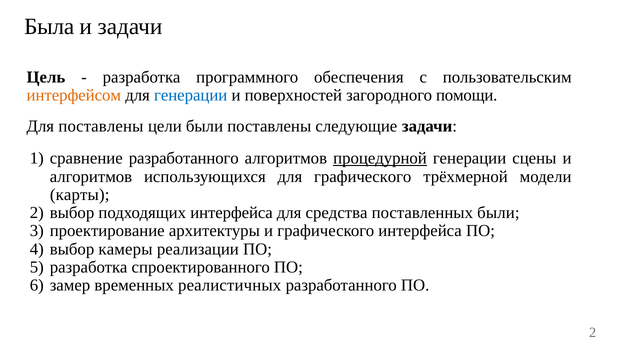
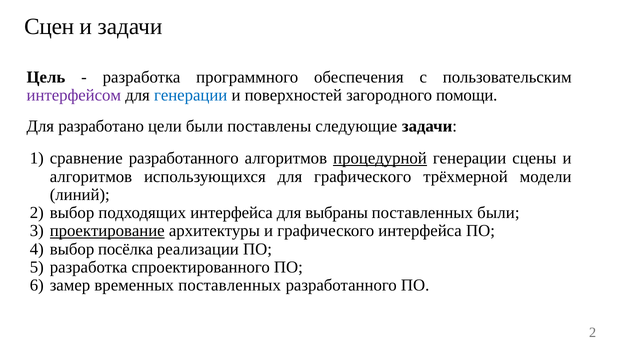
Была: Была -> Сцен
интерфейсом colour: orange -> purple
Для поставлены: поставлены -> разработано
карты: карты -> линий
средства: средства -> выбраны
проектирование underline: none -> present
камеры: камеры -> посёлка
временных реалистичных: реалистичных -> поставленных
